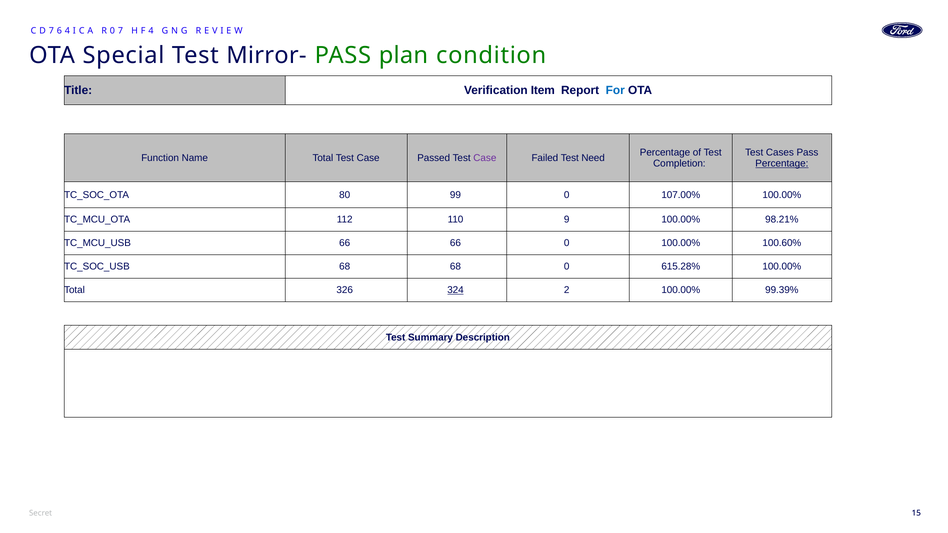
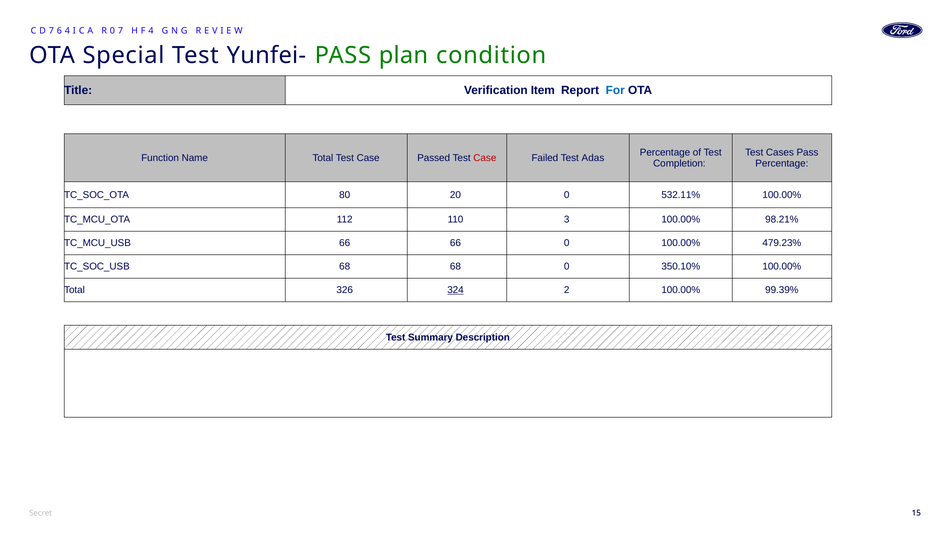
Mirror-: Mirror- -> Yunfei-
Case at (485, 158) colour: purple -> red
Need: Need -> Adas
Percentage at (782, 164) underline: present -> none
99: 99 -> 20
107.00%: 107.00% -> 532.11%
9: 9 -> 3
100.60%: 100.60% -> 479.23%
615.28%: 615.28% -> 350.10%
